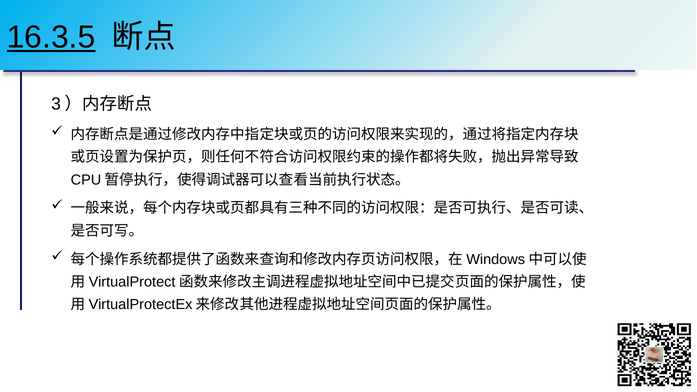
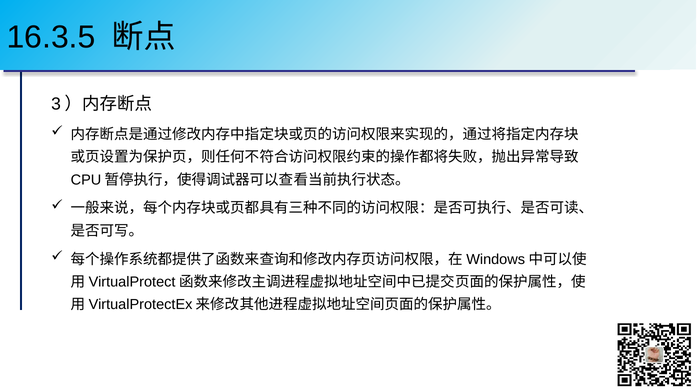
16.3.5 underline: present -> none
